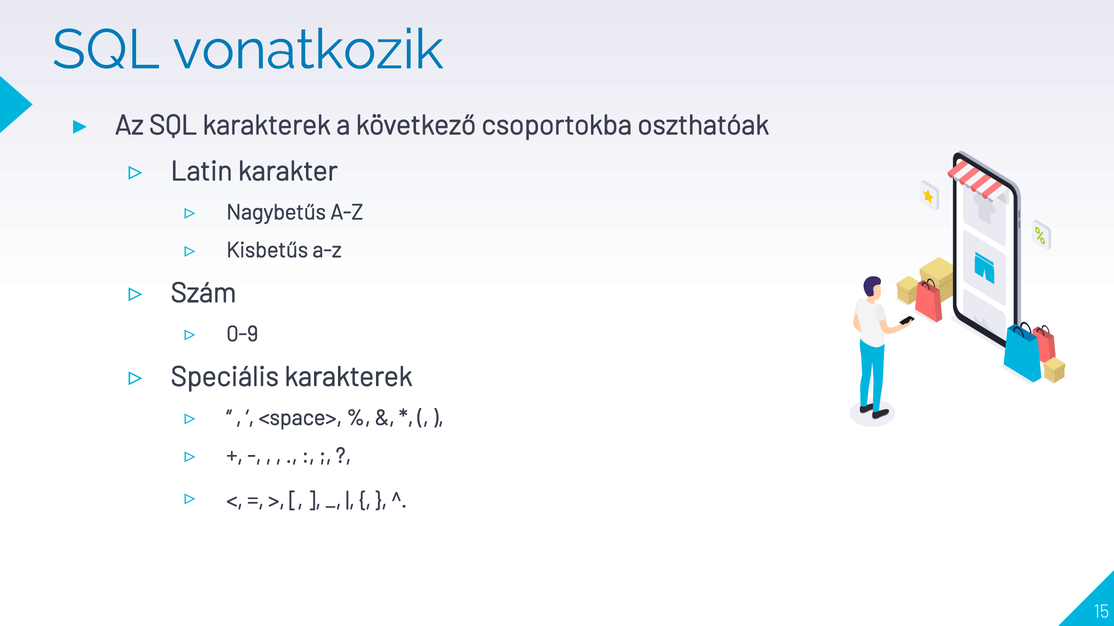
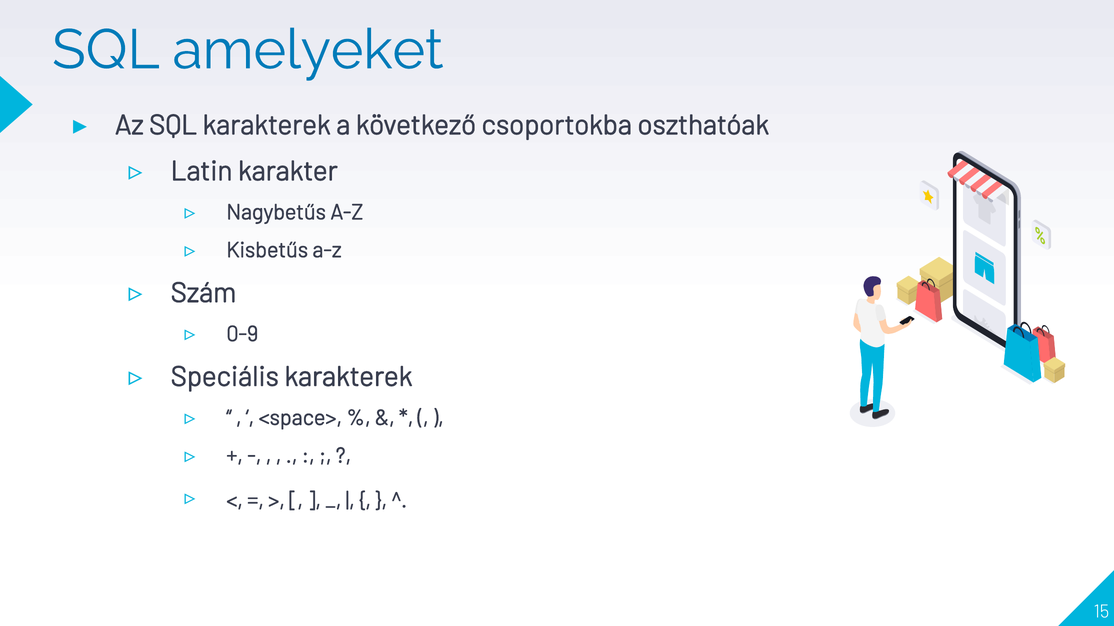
vonatkozik: vonatkozik -> amelyeket
